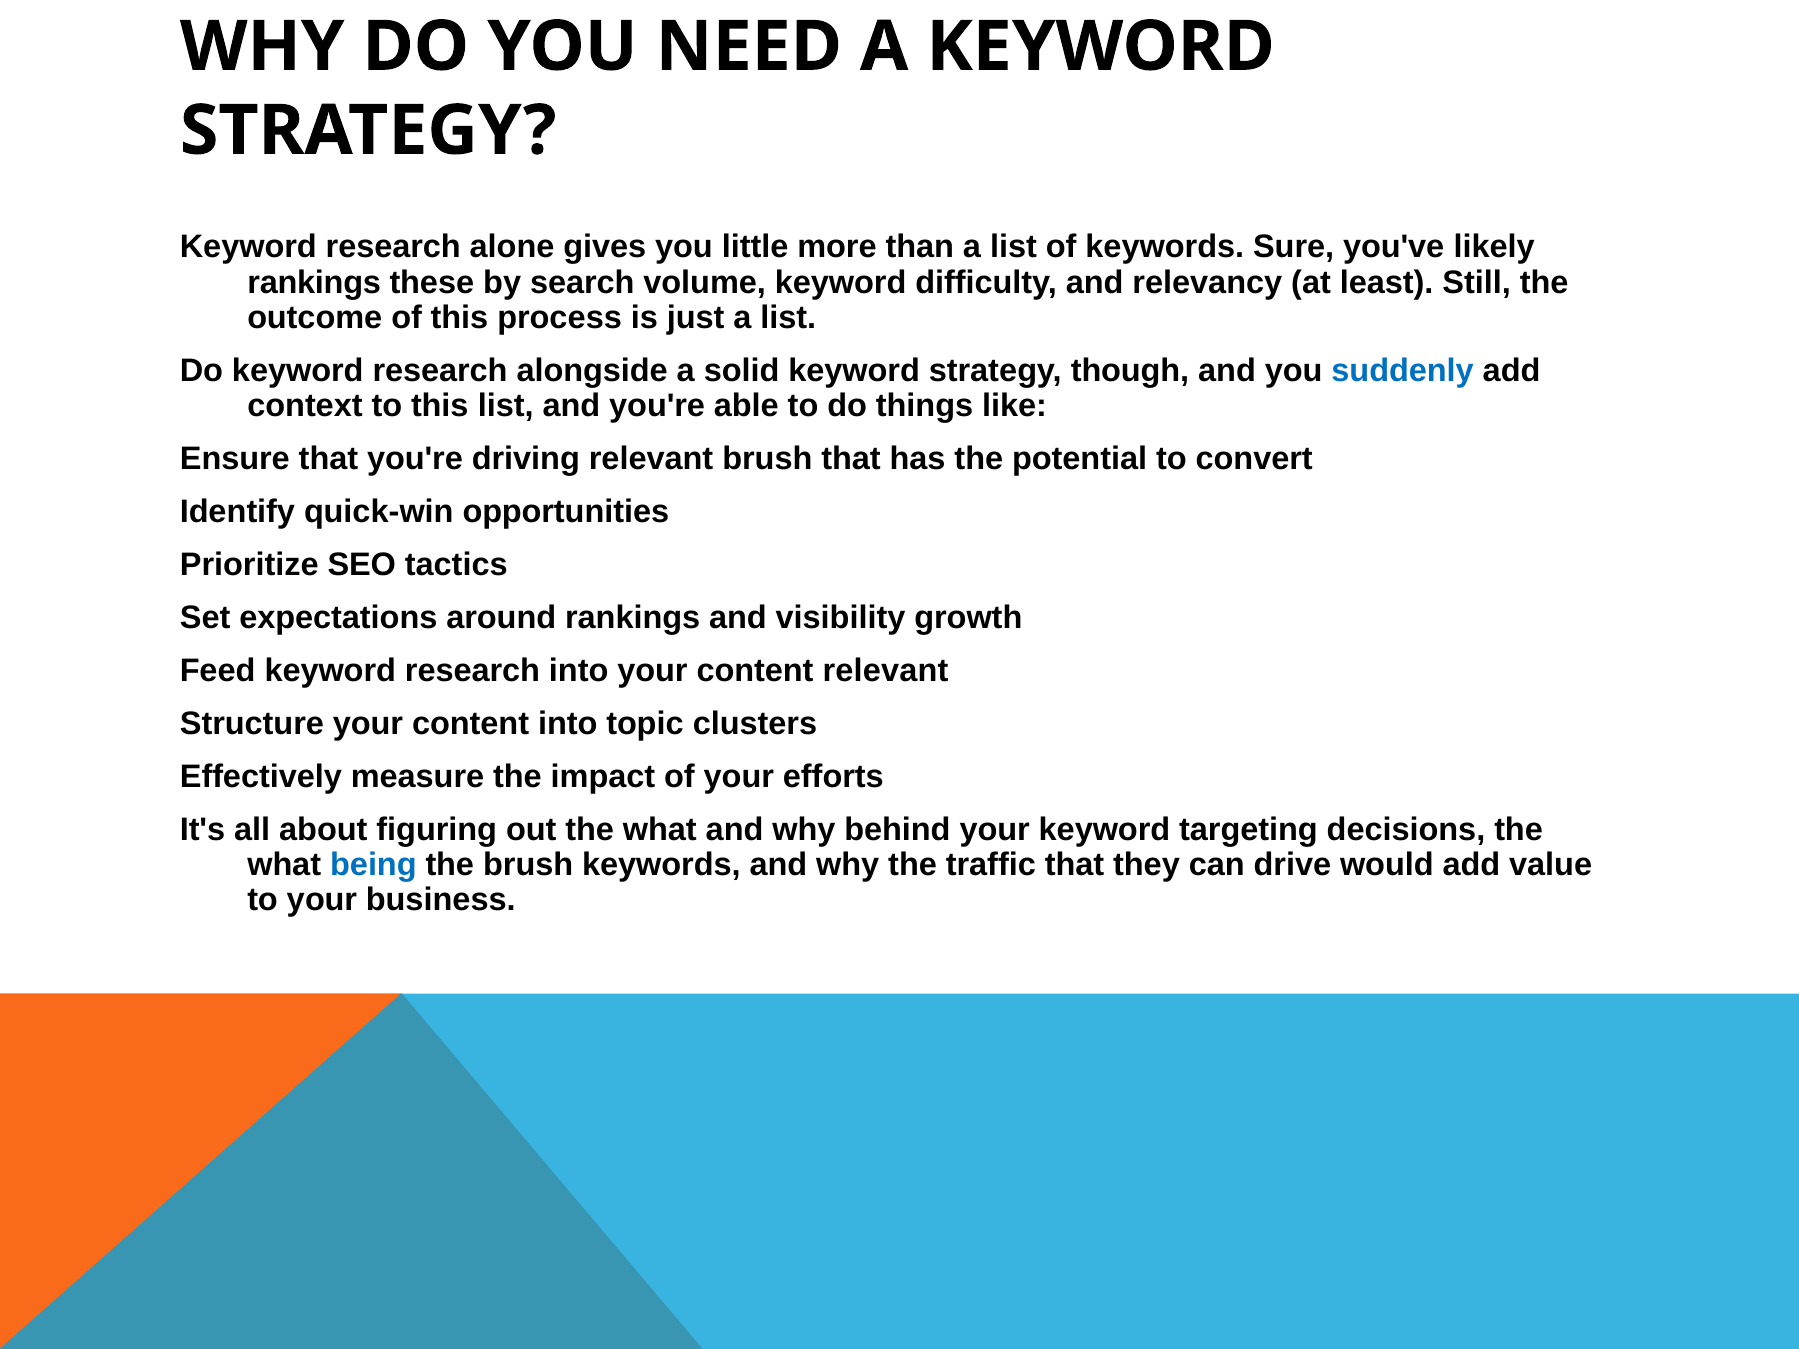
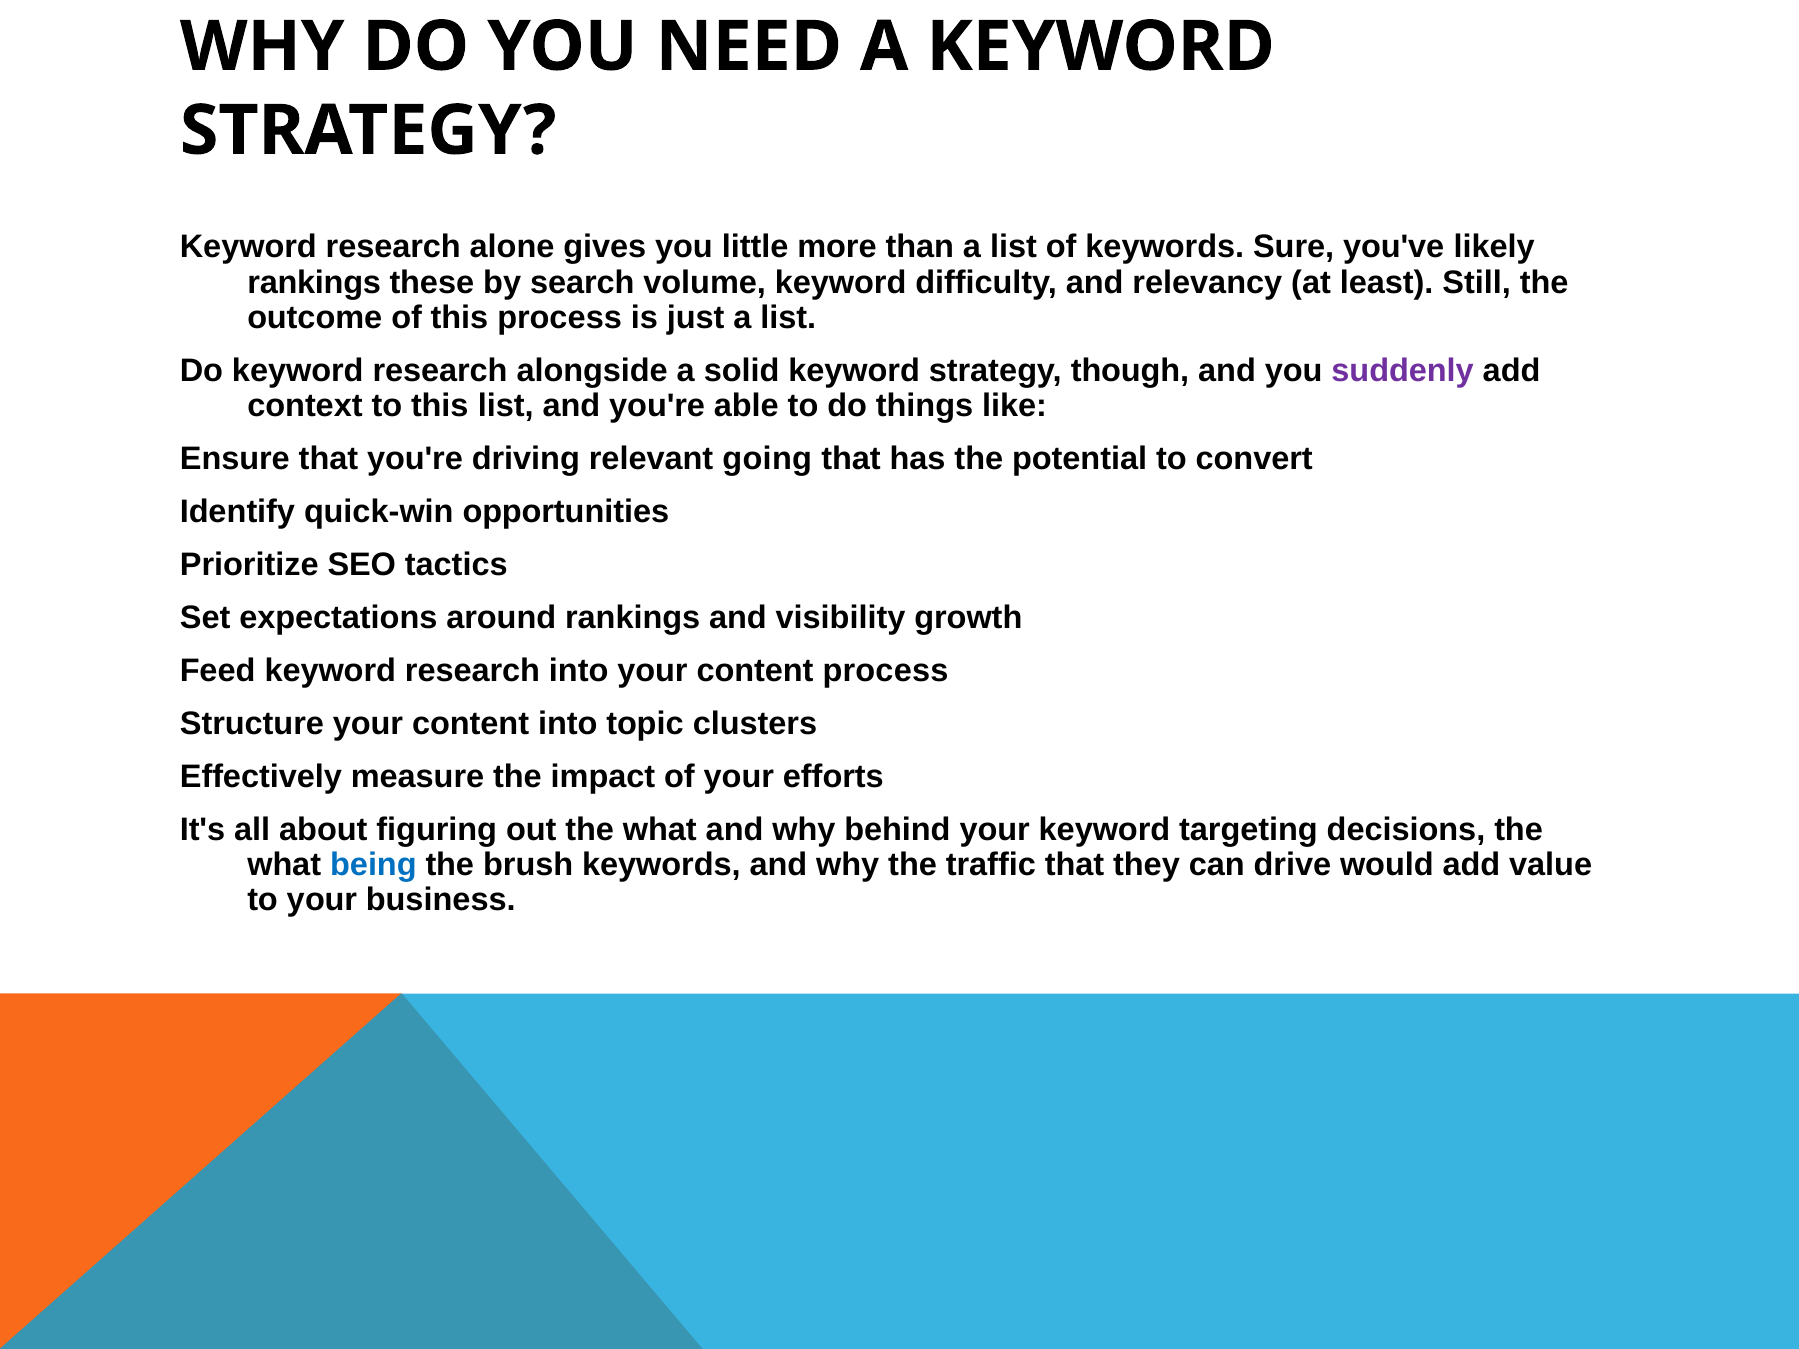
suddenly colour: blue -> purple
relevant brush: brush -> going
content relevant: relevant -> process
